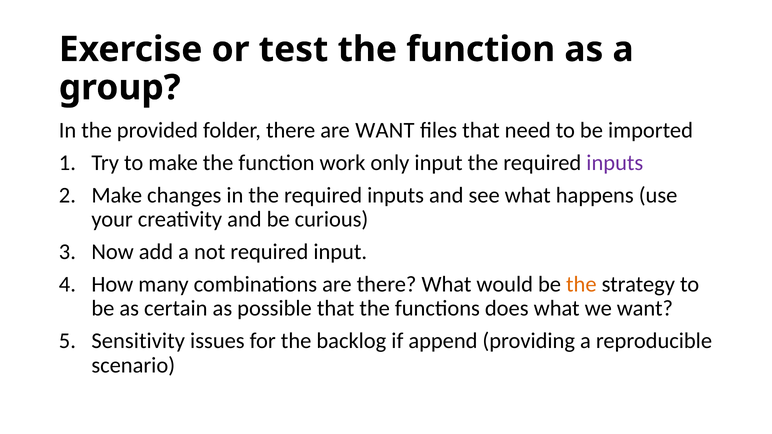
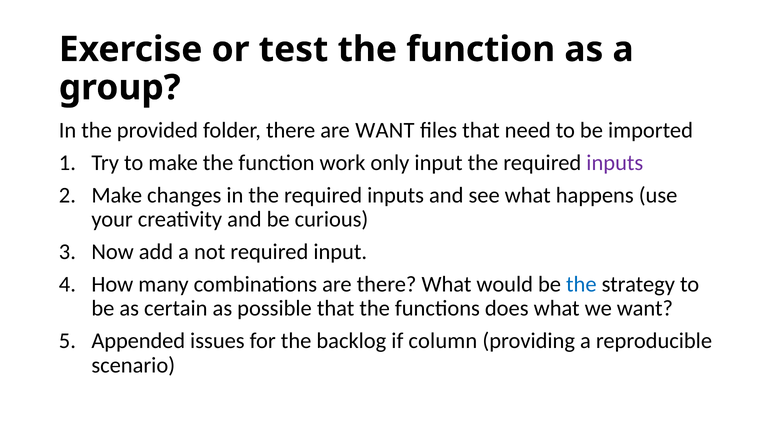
the at (581, 284) colour: orange -> blue
Sensitivity: Sensitivity -> Appended
append: append -> column
